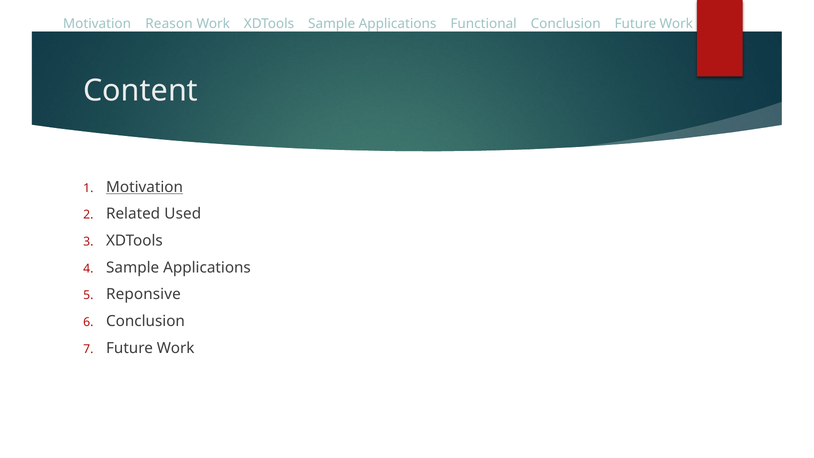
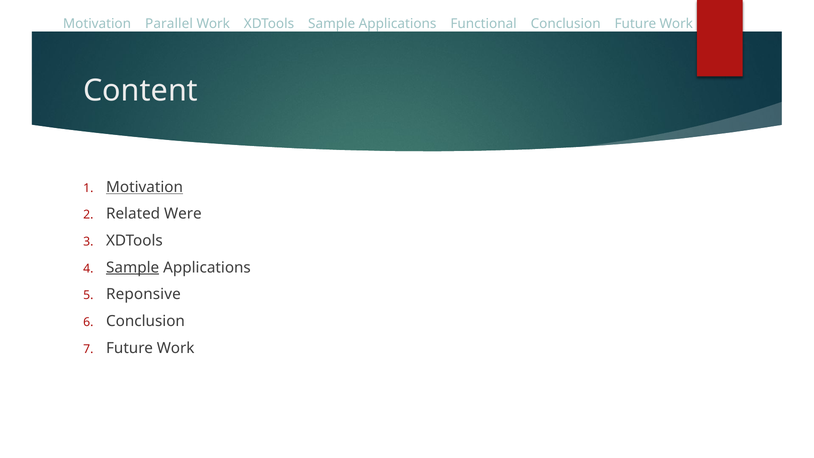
Reason: Reason -> Parallel
Used: Used -> Were
Sample at (133, 267) underline: none -> present
